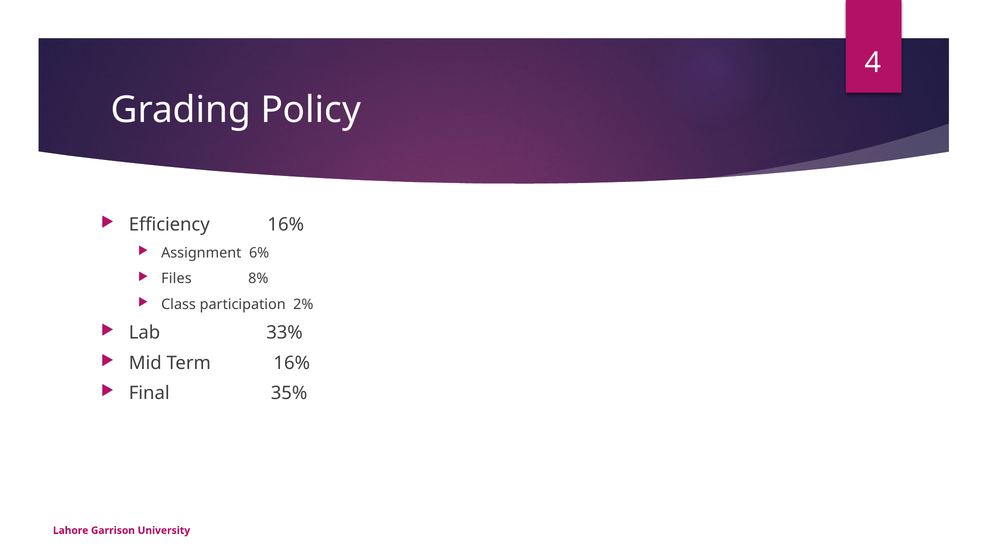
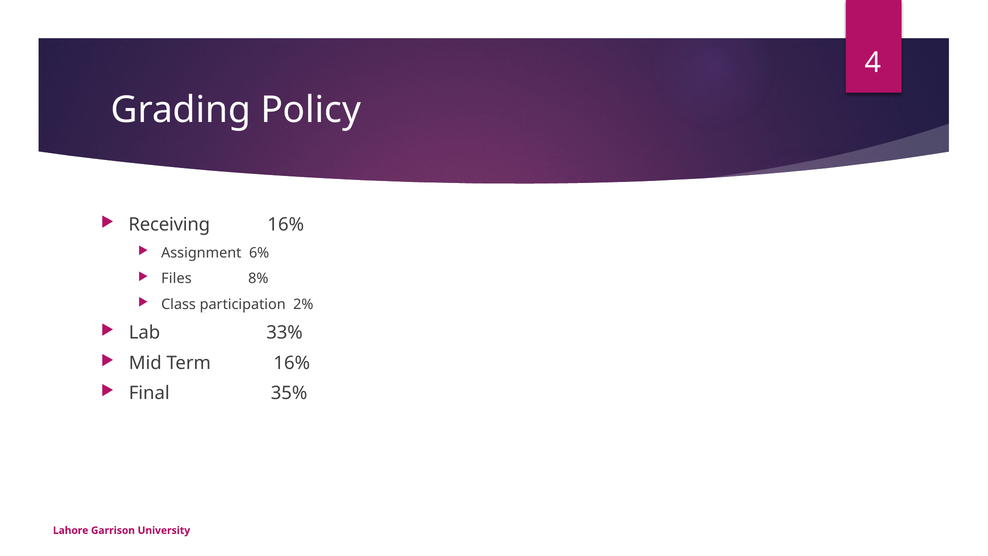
Efficiency: Efficiency -> Receiving
